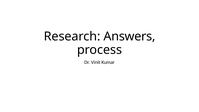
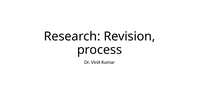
Answers: Answers -> Revision
